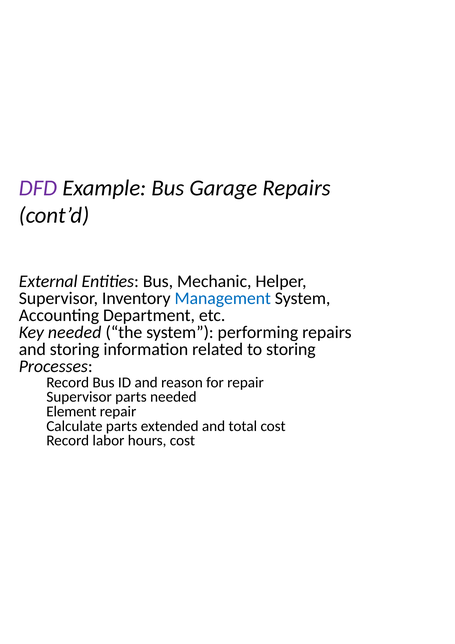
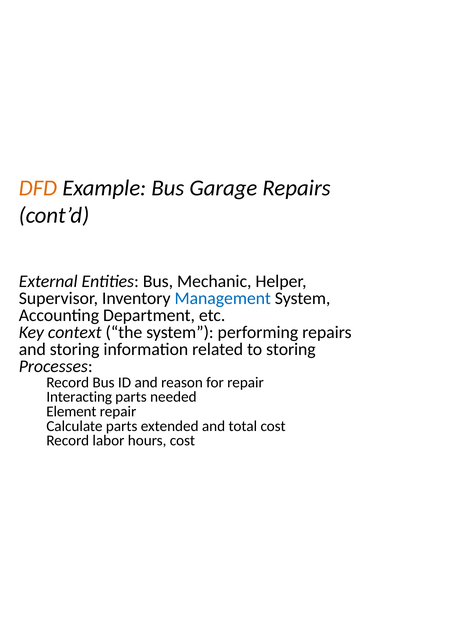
DFD colour: purple -> orange
Key needed: needed -> context
Supervisor at (79, 397): Supervisor -> Interacting
